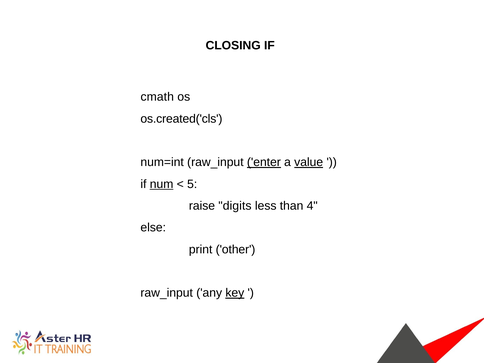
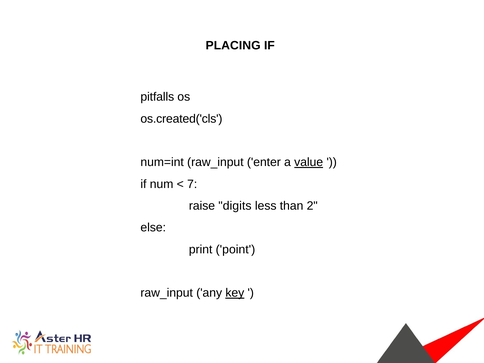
CLOSING: CLOSING -> PLACING
cmath: cmath -> pitfalls
enter underline: present -> none
num underline: present -> none
5: 5 -> 7
4: 4 -> 2
other: other -> point
